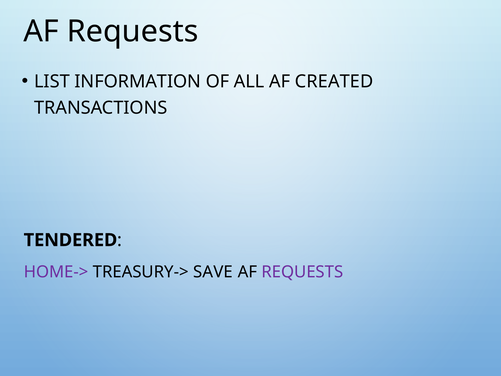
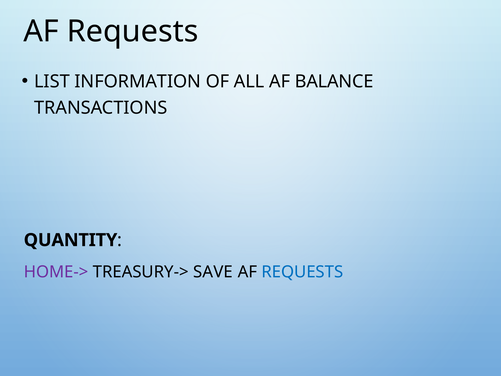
CREATED: CREATED -> BALANCE
TENDERED: TENDERED -> QUANTITY
REQUESTS at (302, 272) colour: purple -> blue
